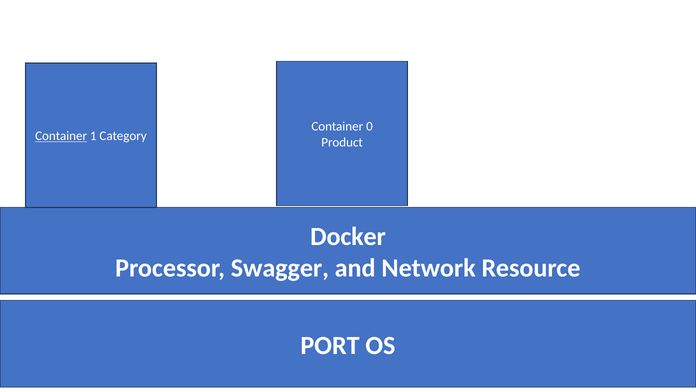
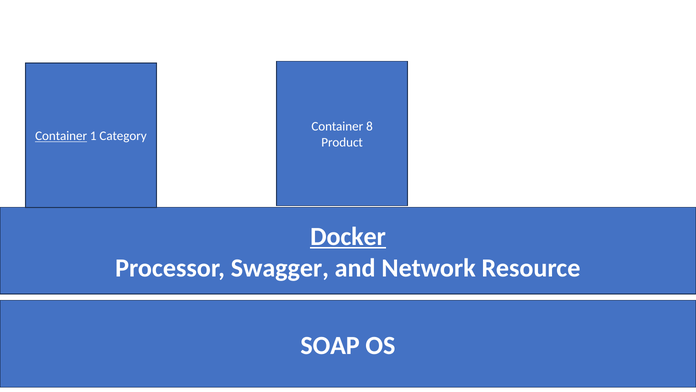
0: 0 -> 8
Docker underline: none -> present
PORT: PORT -> SOAP
